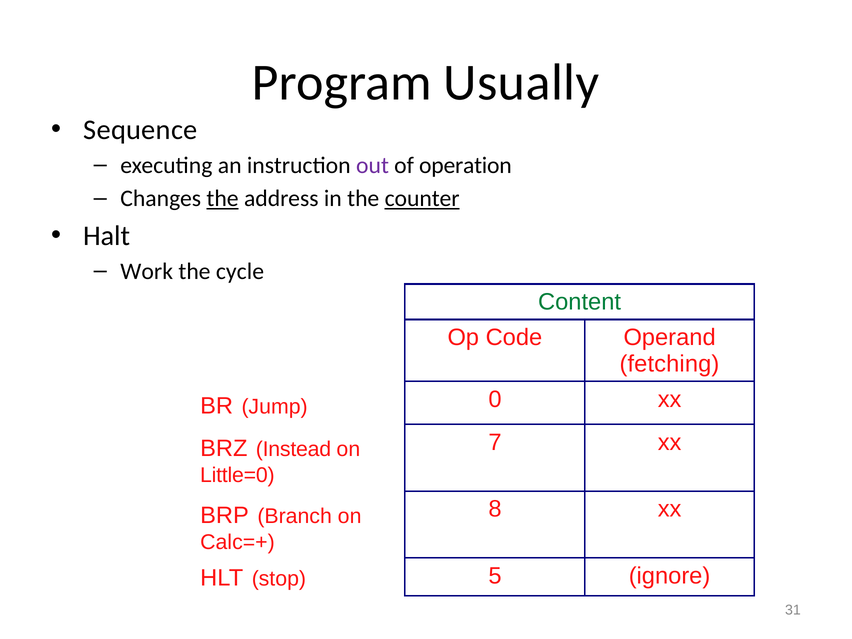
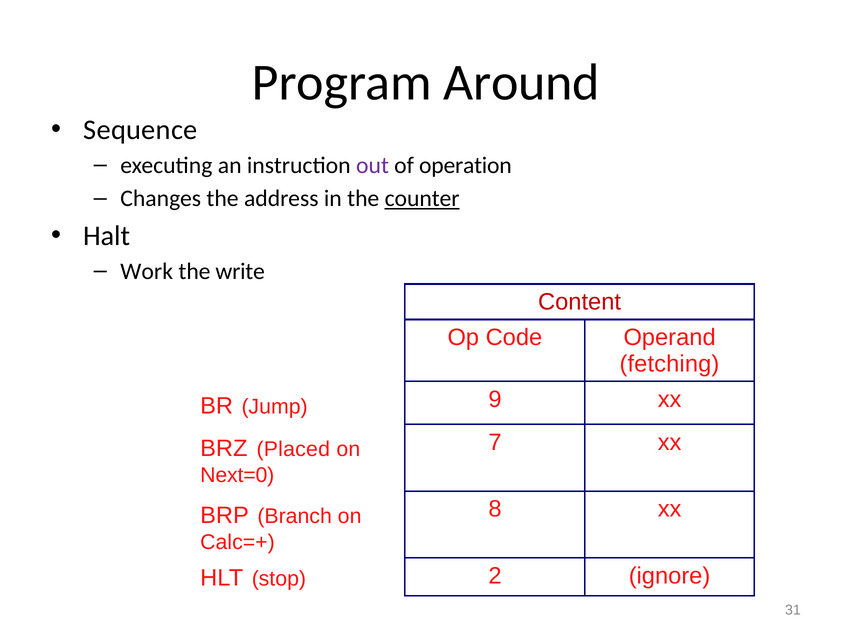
Usually: Usually -> Around
the at (223, 199) underline: present -> none
cycle: cycle -> write
Content colour: green -> red
0: 0 -> 9
Instead: Instead -> Placed
Little=0: Little=0 -> Next=0
5: 5 -> 2
